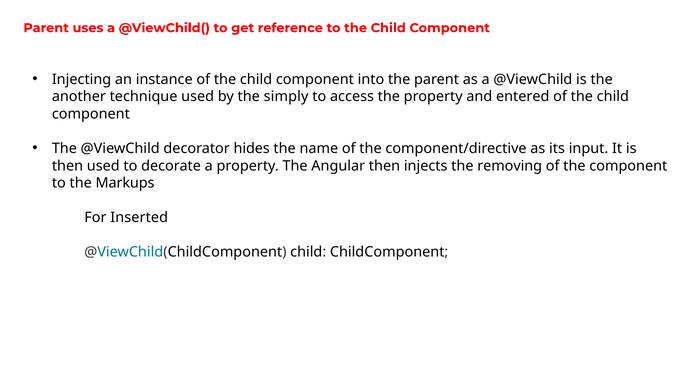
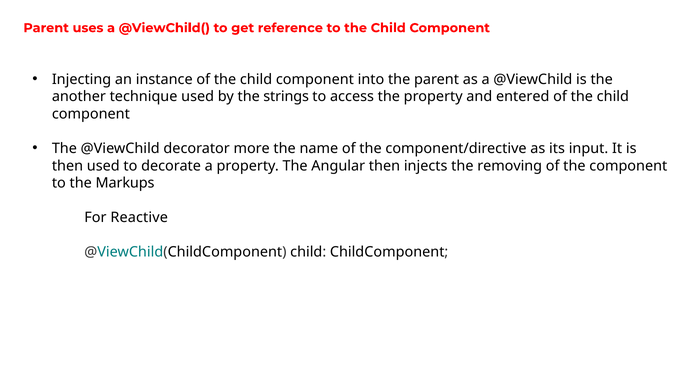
simply: simply -> strings
hides: hides -> more
Inserted: Inserted -> Reactive
